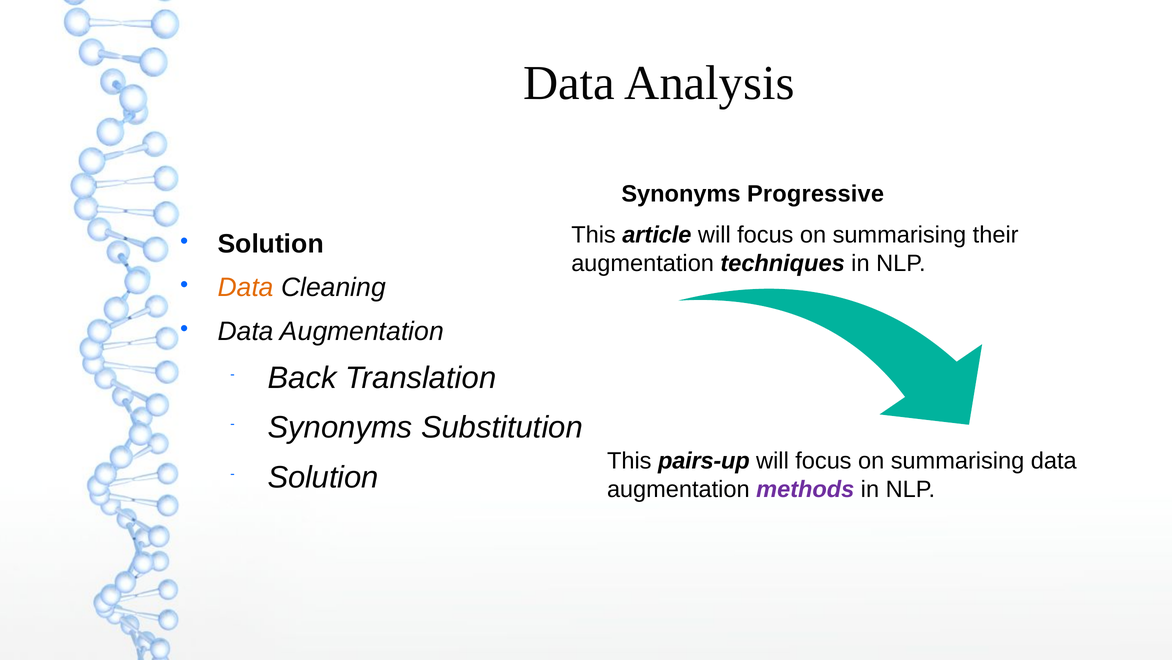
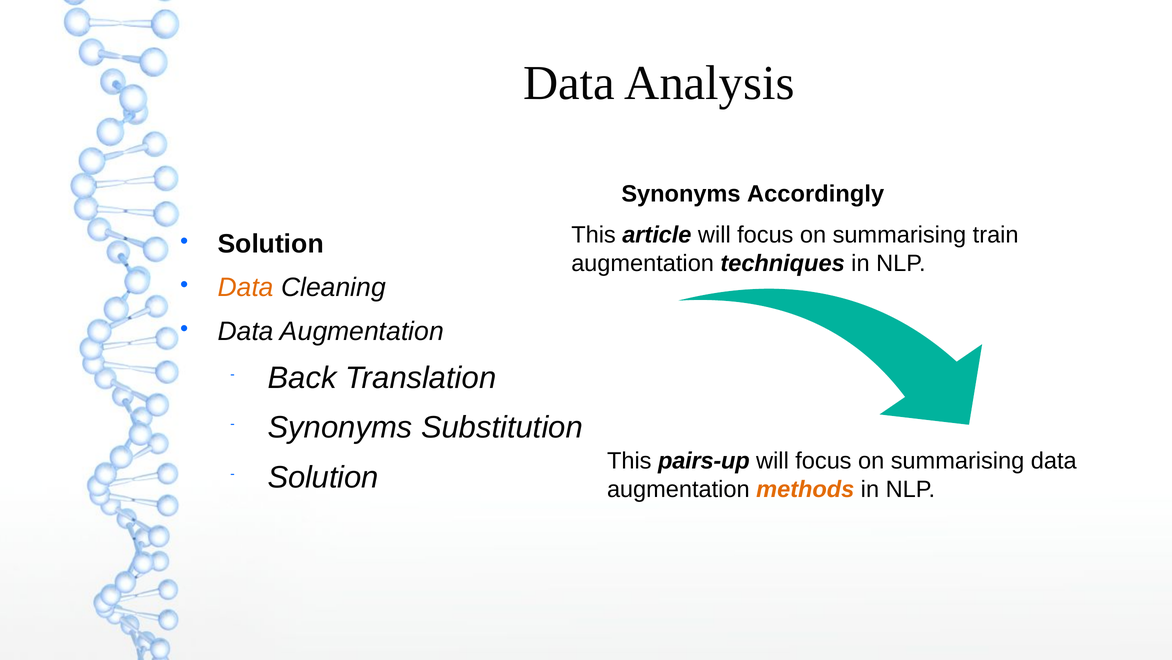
Progressive: Progressive -> Accordingly
their: their -> train
methods colour: purple -> orange
